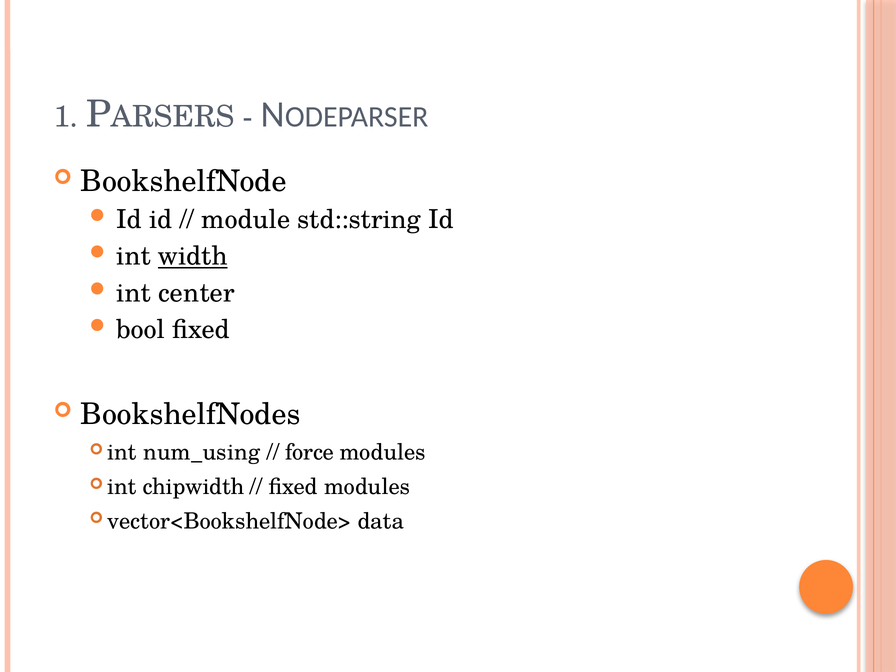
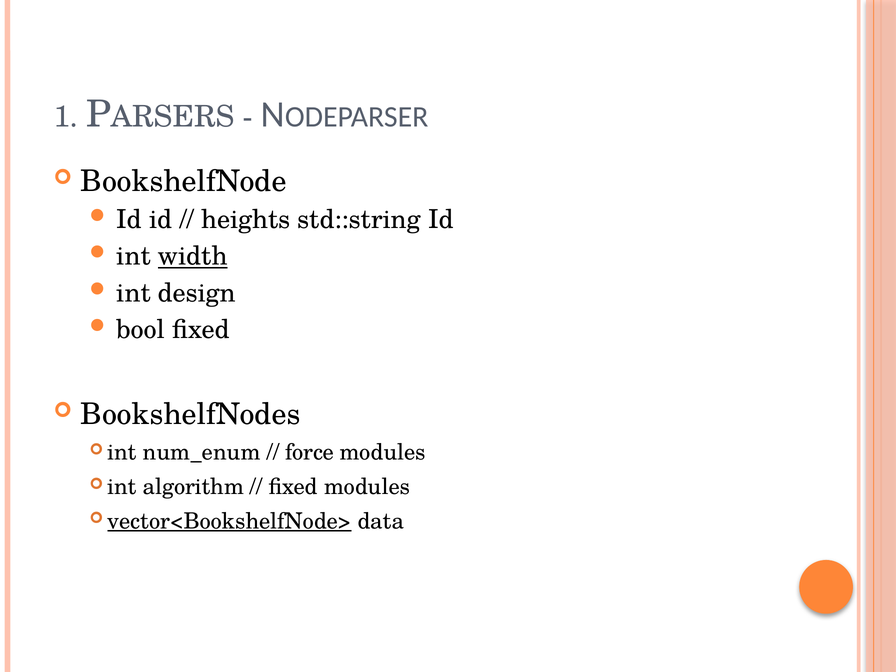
module: module -> heights
center: center -> design
num_using: num_using -> num_enum
chipwidth: chipwidth -> algorithm
vector<BookshelfNode> underline: none -> present
